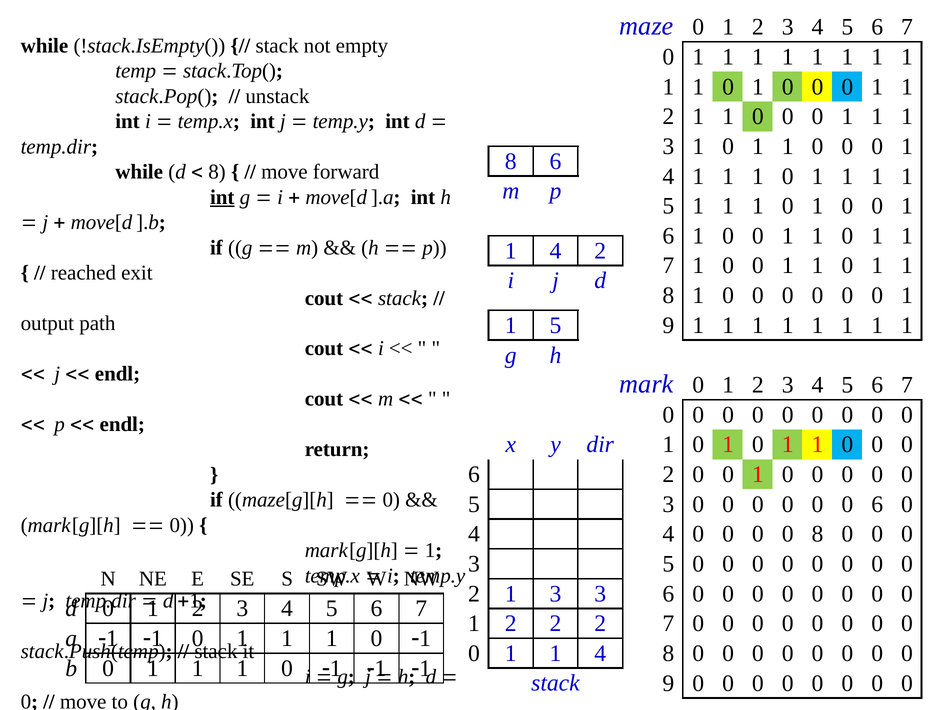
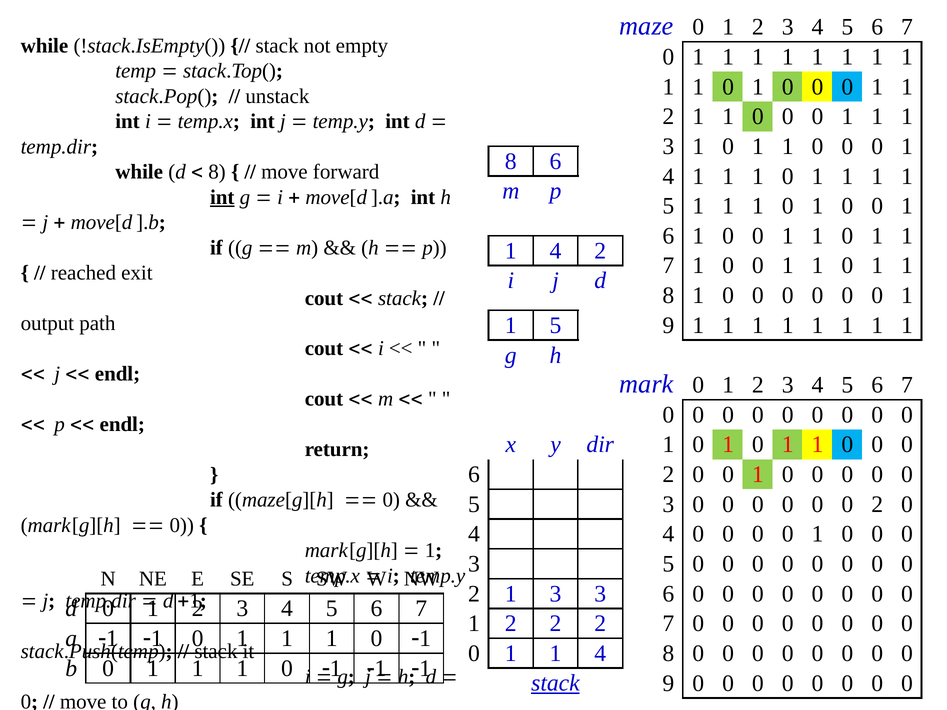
6 at (877, 504): 6 -> 2
8 at (818, 534): 8 -> 1
stack at (555, 683) underline: none -> present
